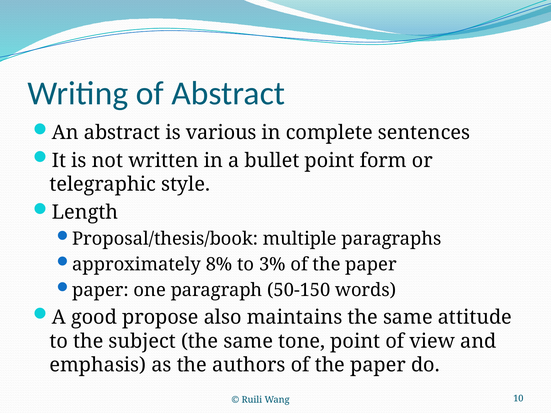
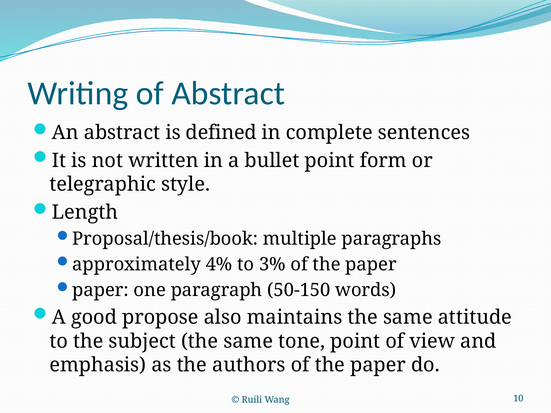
various: various -> defined
8%: 8% -> 4%
